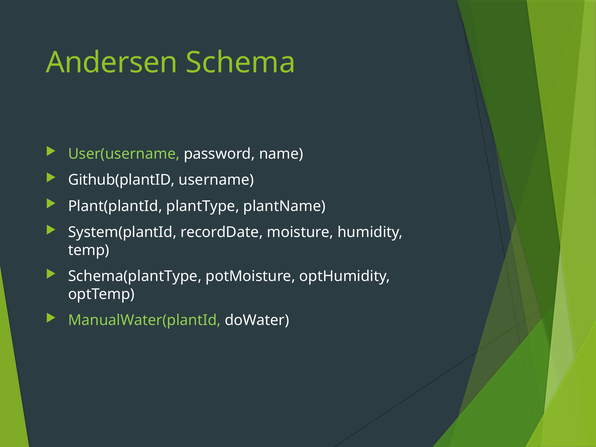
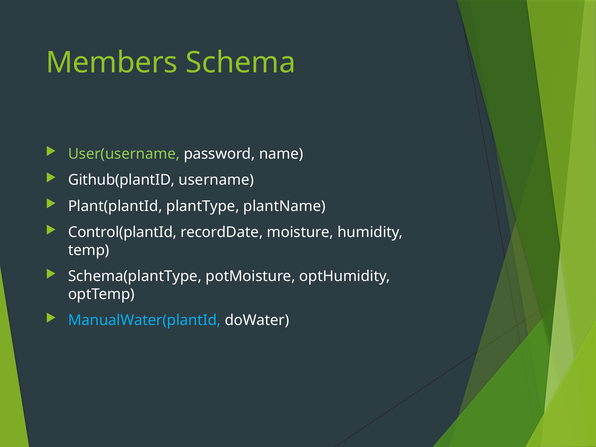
Andersen: Andersen -> Members
System(plantId: System(plantId -> Control(plantId
ManualWater(plantId colour: light green -> light blue
